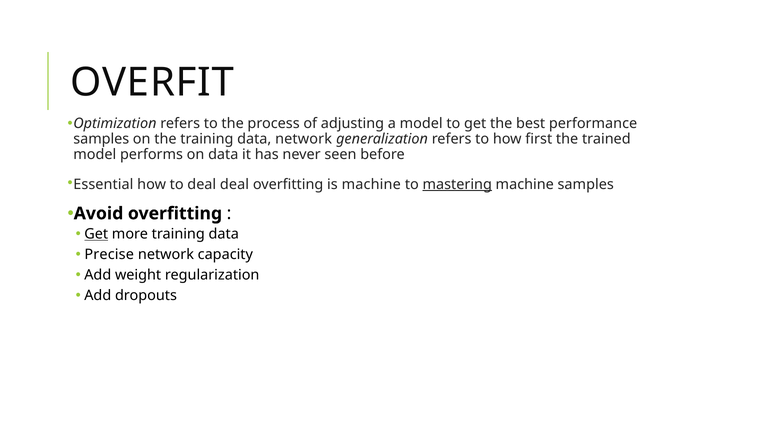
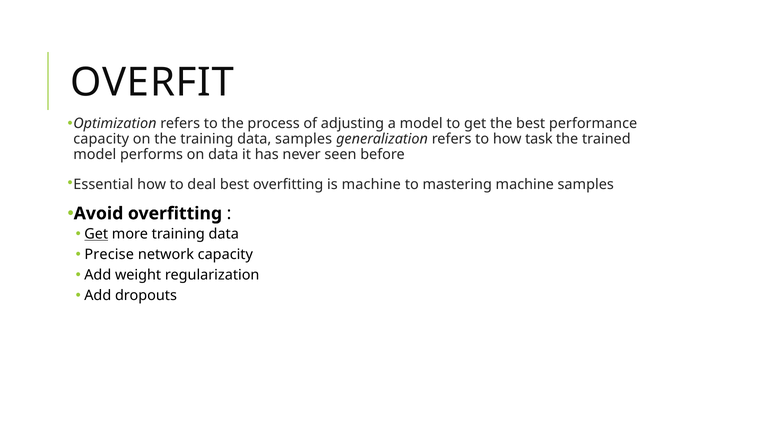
samples at (101, 139): samples -> capacity
data network: network -> samples
first: first -> task
deal deal: deal -> best
mastering underline: present -> none
